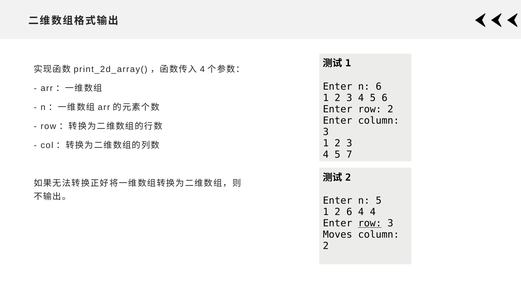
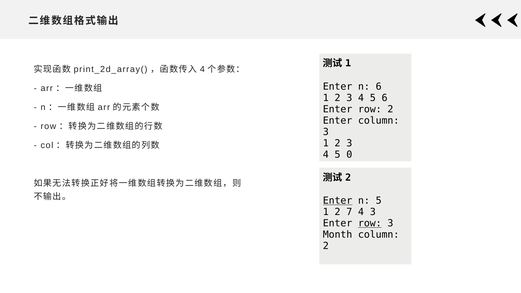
7: 7 -> 0
Enter at (338, 201) underline: none -> present
2 6: 6 -> 7
4 4: 4 -> 3
Moves: Moves -> Month
